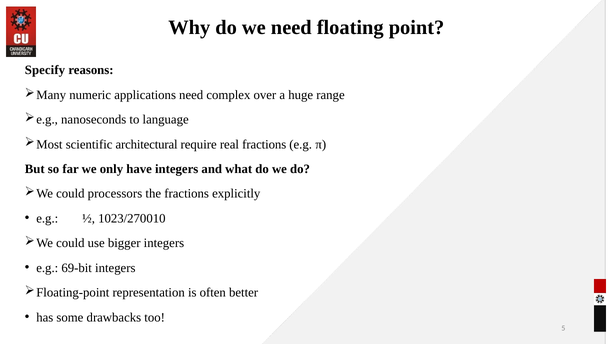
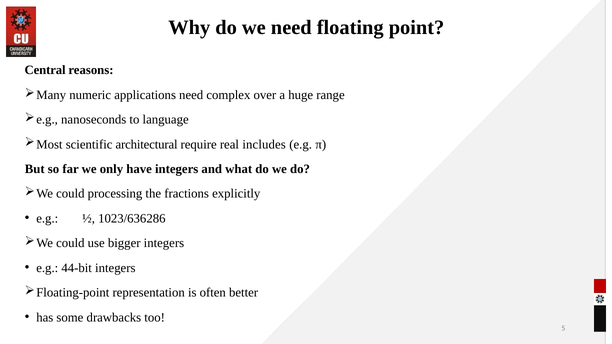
Specify: Specify -> Central
real fractions: fractions -> includes
processors: processors -> processing
1023/270010: 1023/270010 -> 1023/636286
69-bit: 69-bit -> 44-bit
